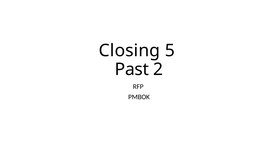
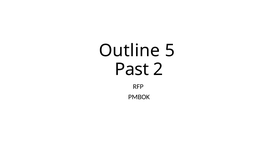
Closing: Closing -> Outline
